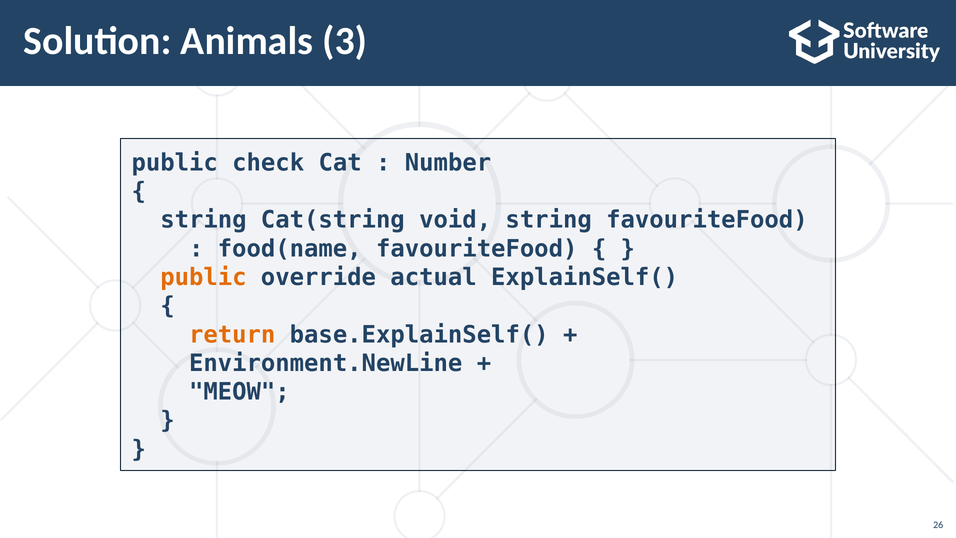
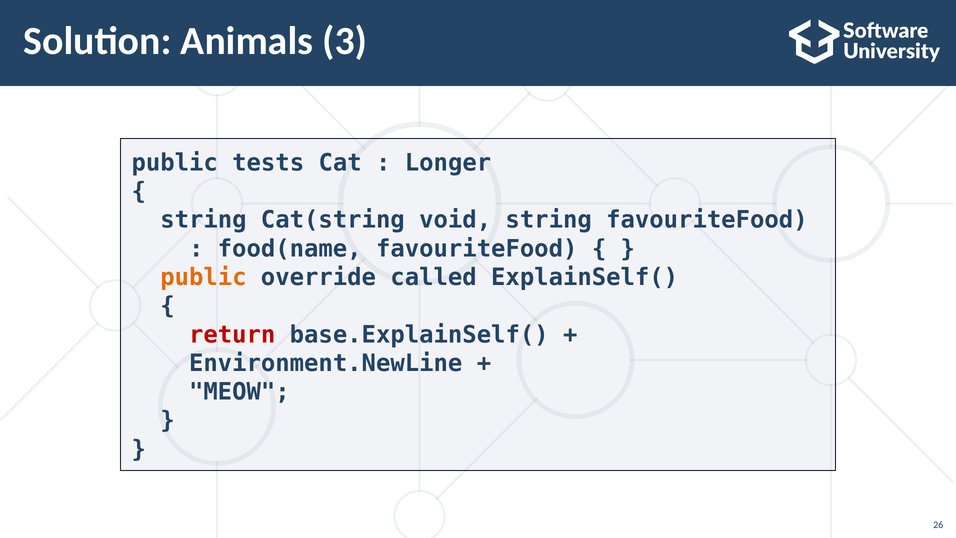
check: check -> tests
Number: Number -> Longer
actual: actual -> called
return colour: orange -> red
